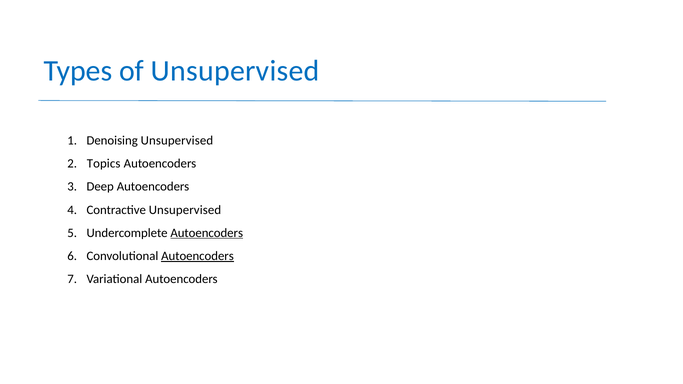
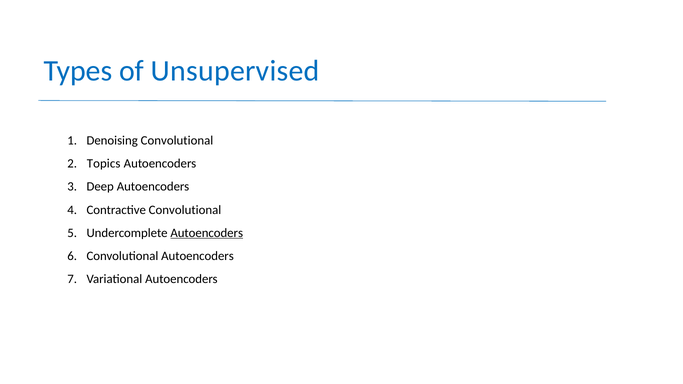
Denoising Unsupervised: Unsupervised -> Convolutional
Contractive Unsupervised: Unsupervised -> Convolutional
Autoencoders at (197, 256) underline: present -> none
